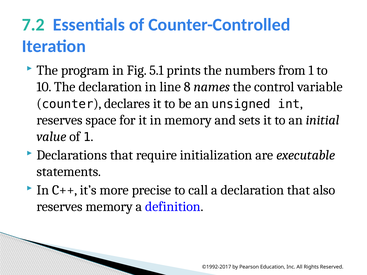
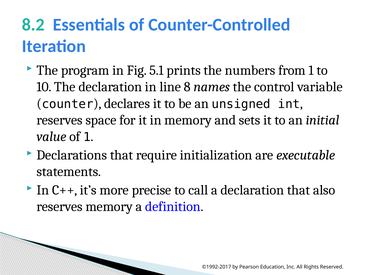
7.2: 7.2 -> 8.2
